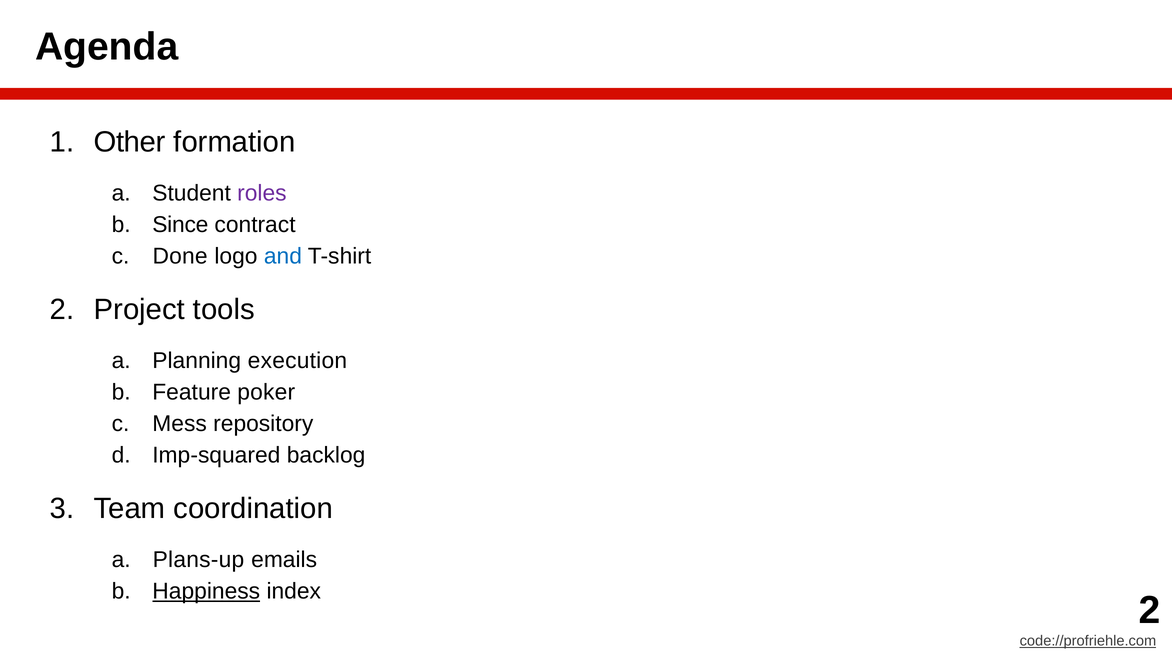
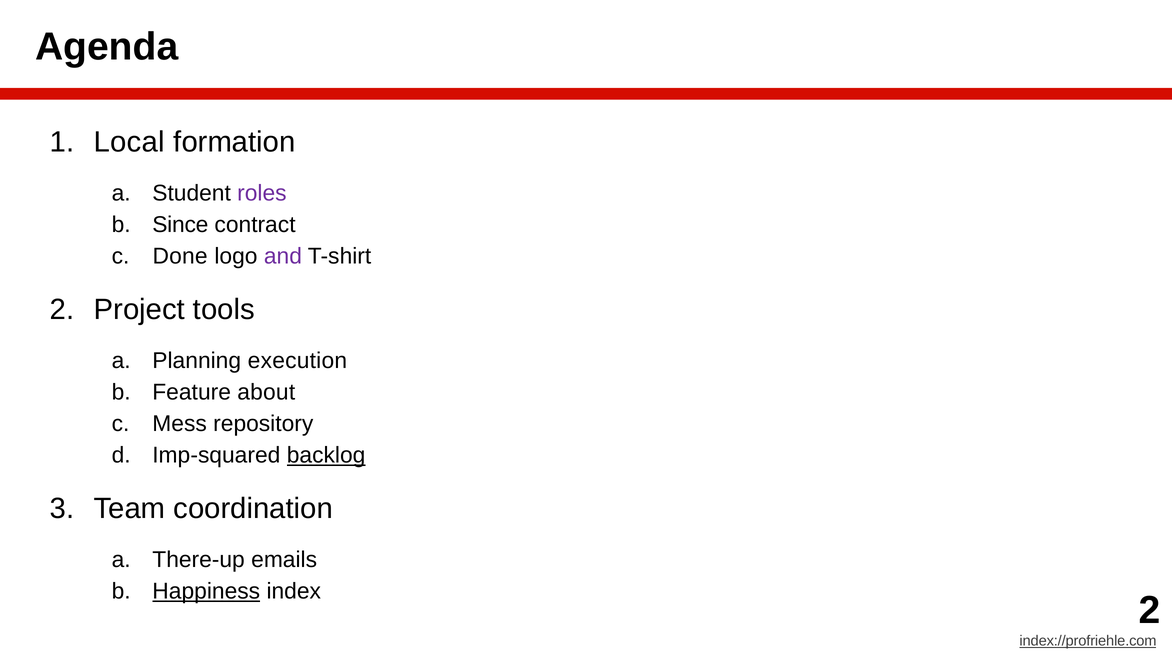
Other: Other -> Local
and colour: blue -> purple
poker: poker -> about
backlog underline: none -> present
Plans-up: Plans-up -> There-up
code://profriehle.com: code://profriehle.com -> index://profriehle.com
